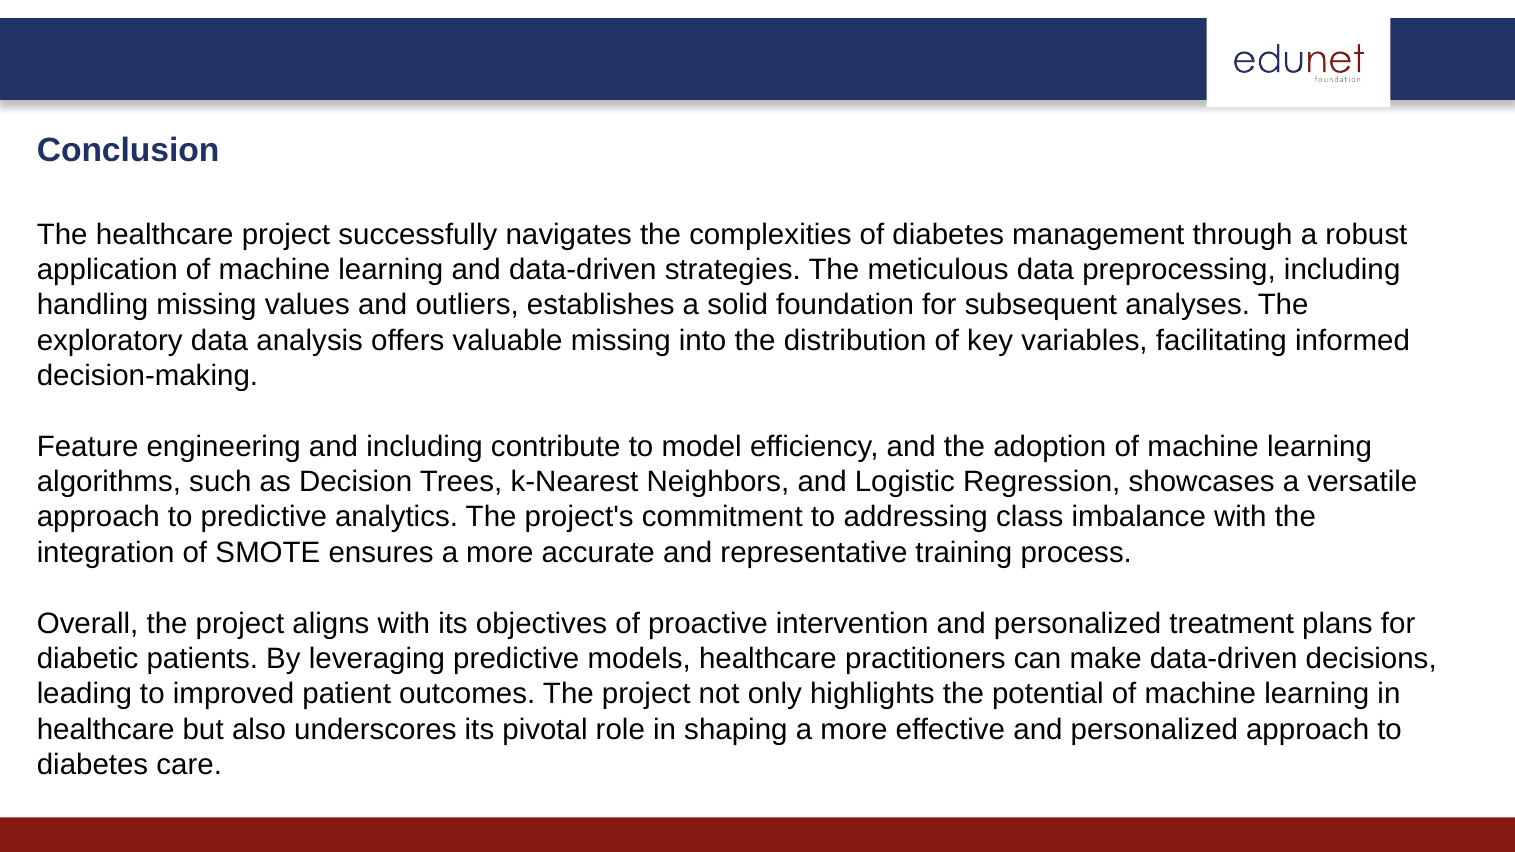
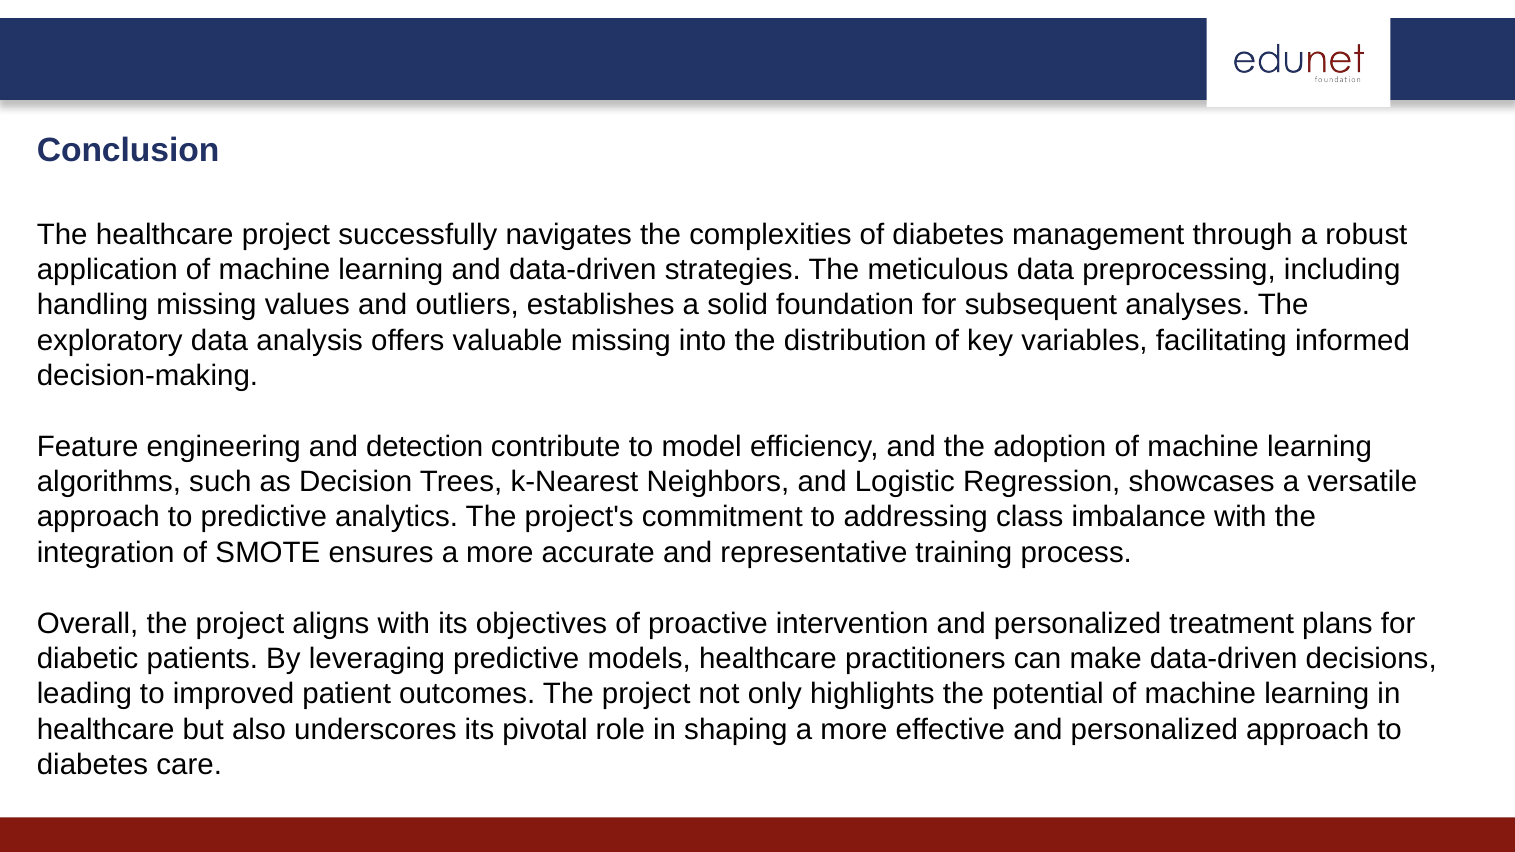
and including: including -> detection
